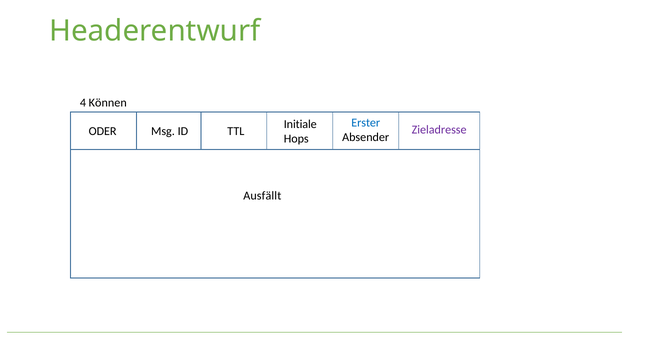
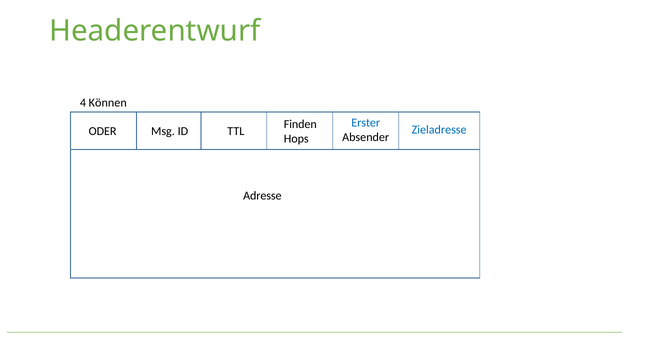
Initiale: Initiale -> Finden
Zieladresse colour: purple -> blue
Ausfällt: Ausfällt -> Adresse
